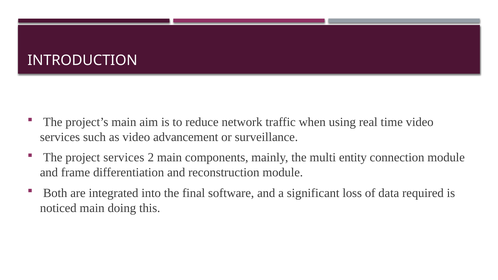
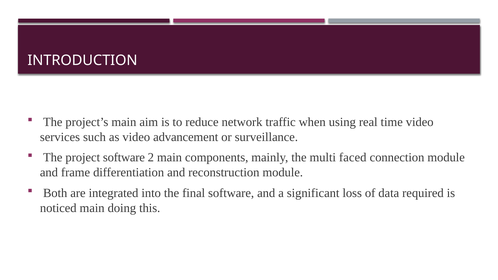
project services: services -> software
entity: entity -> faced
